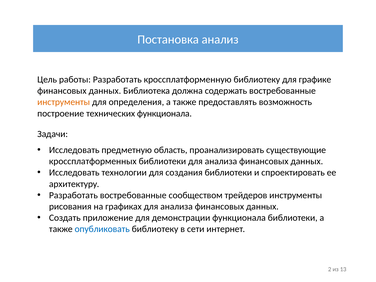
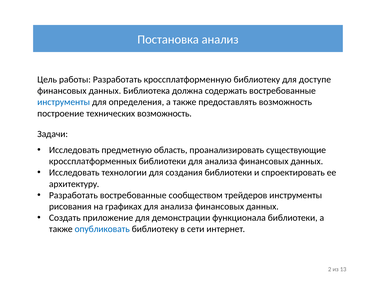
графике: графике -> доступе
инструменты at (64, 102) colour: orange -> blue
технических функционала: функционала -> возможность
